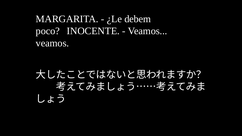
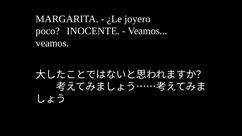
debem: debem -> joyero
